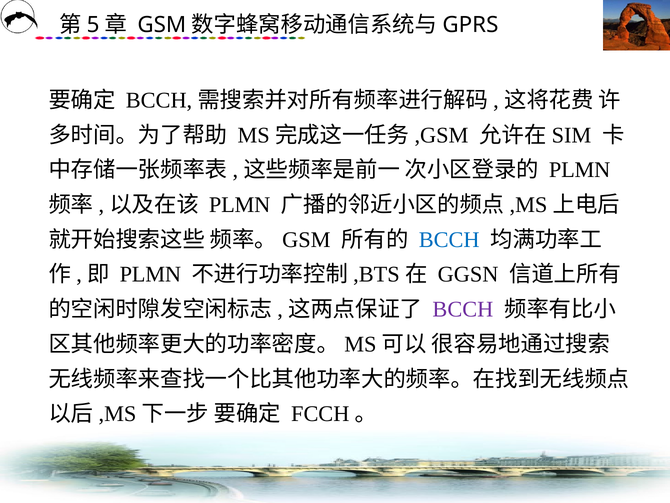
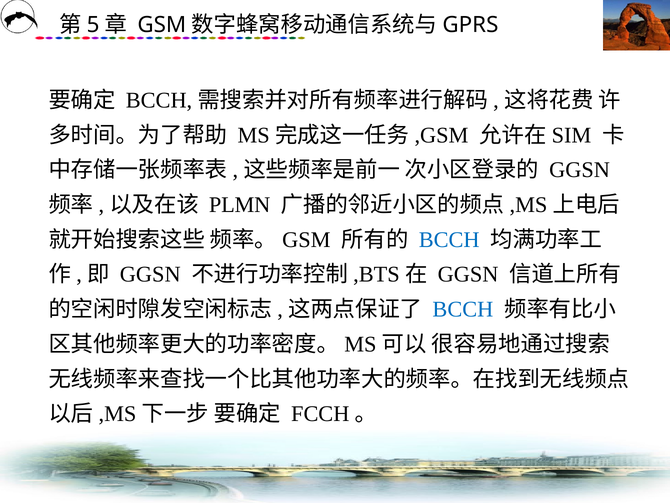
PLMN at (580, 170): PLMN -> GGSN
PLMN at (150, 274): PLMN -> GGSN
BCCH at (463, 309) colour: purple -> blue
